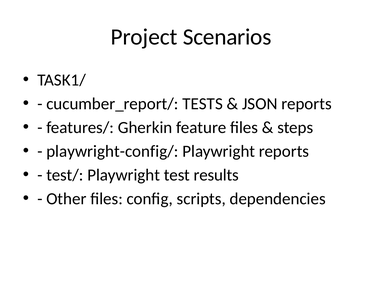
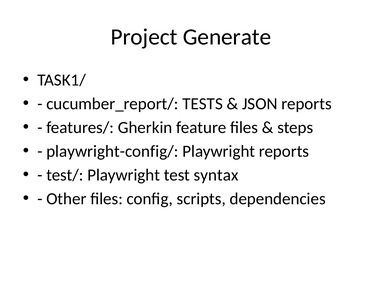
Scenarios: Scenarios -> Generate
results: results -> syntax
